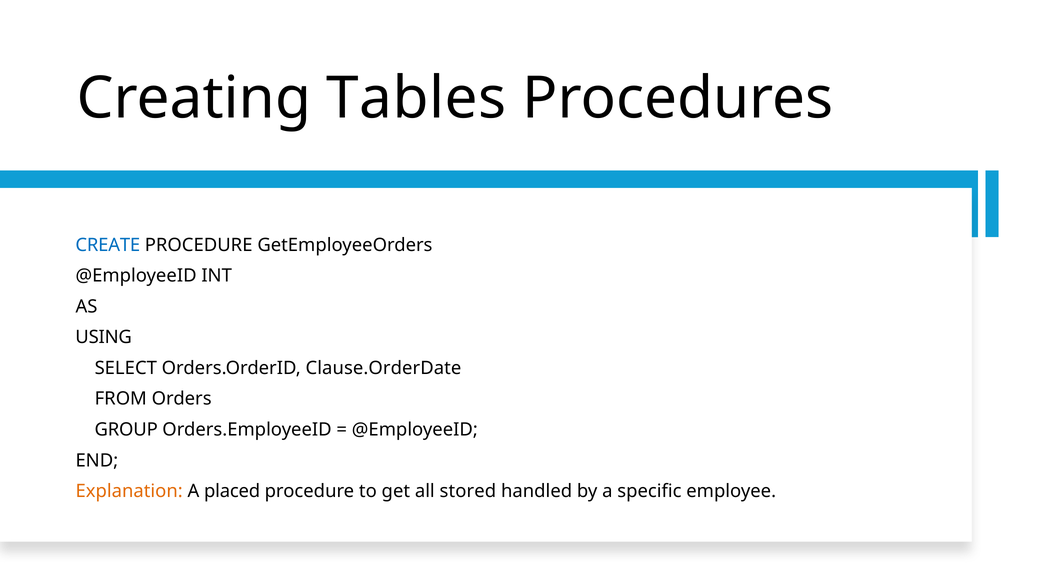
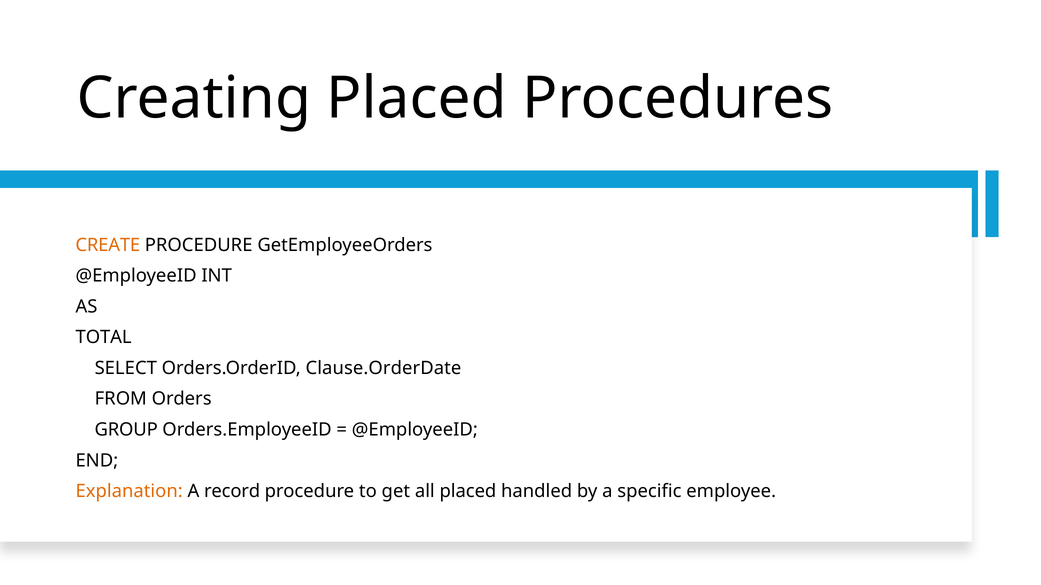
Creating Tables: Tables -> Placed
CREATE colour: blue -> orange
USING: USING -> TOTAL
placed: placed -> record
all stored: stored -> placed
